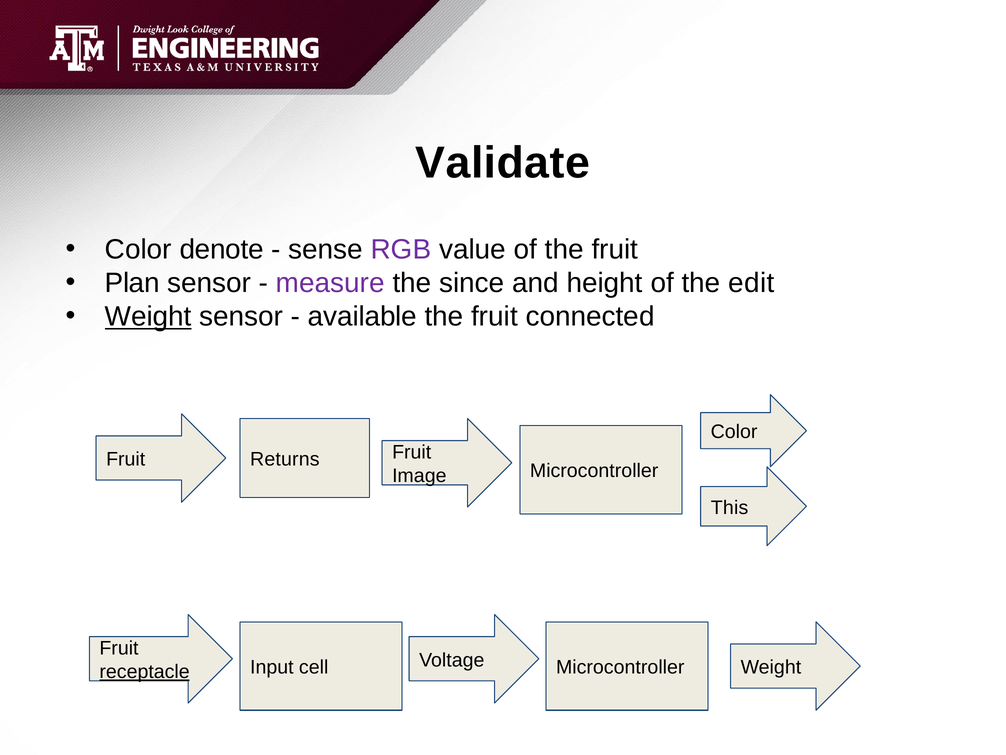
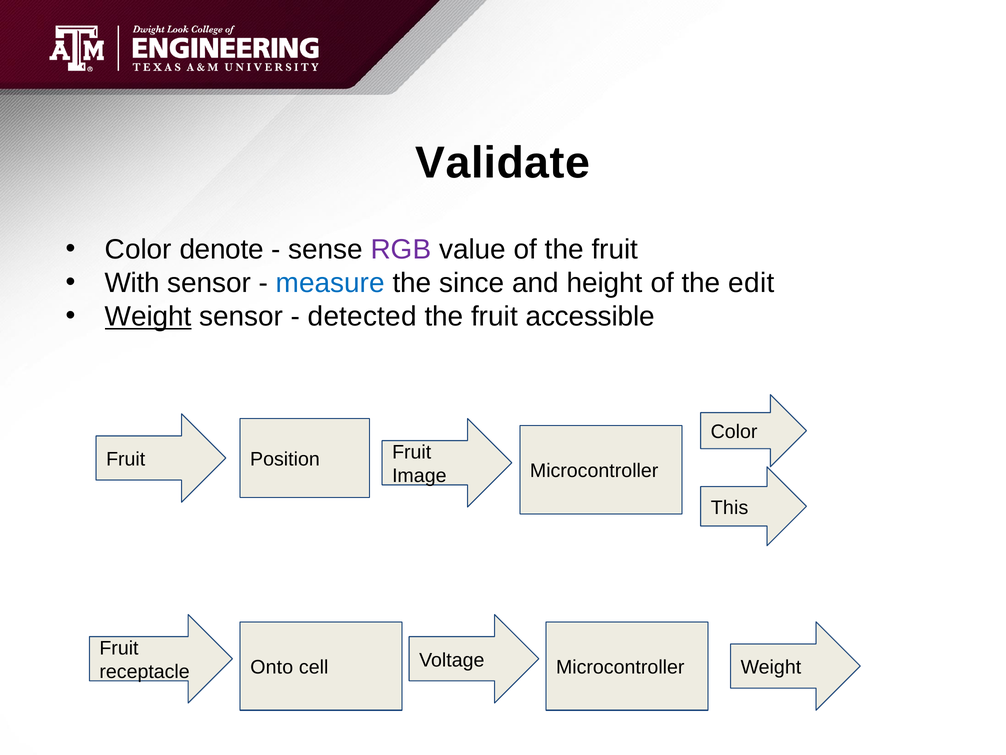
Plan: Plan -> With
measure colour: purple -> blue
available: available -> detected
connected: connected -> accessible
Returns: Returns -> Position
Input: Input -> Onto
receptacle underline: present -> none
